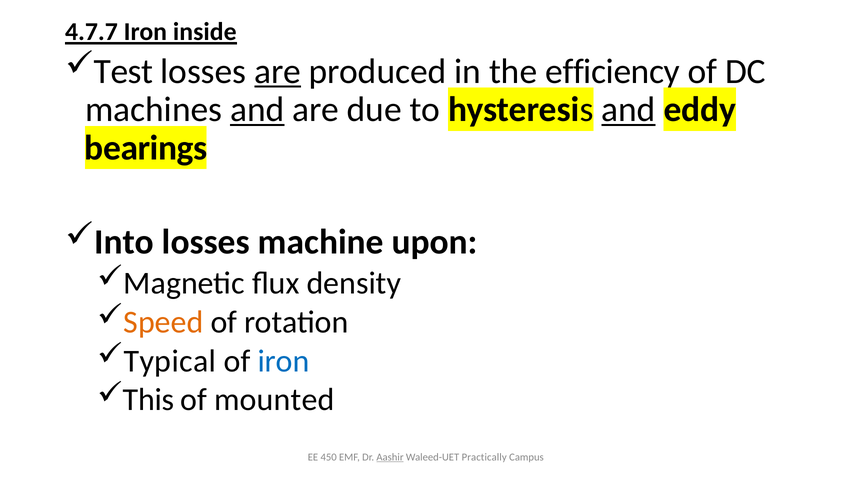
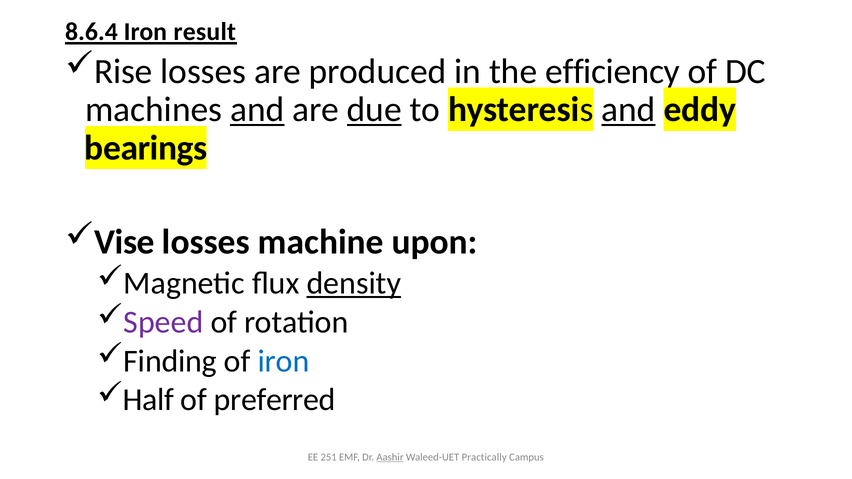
4.7.7: 4.7.7 -> 8.6.4
inside: inside -> result
Test: Test -> Rise
are at (278, 71) underline: present -> none
due underline: none -> present
Into: Into -> Vise
density underline: none -> present
Speed colour: orange -> purple
Typical: Typical -> Finding
This: This -> Half
mounted: mounted -> preferred
450: 450 -> 251
